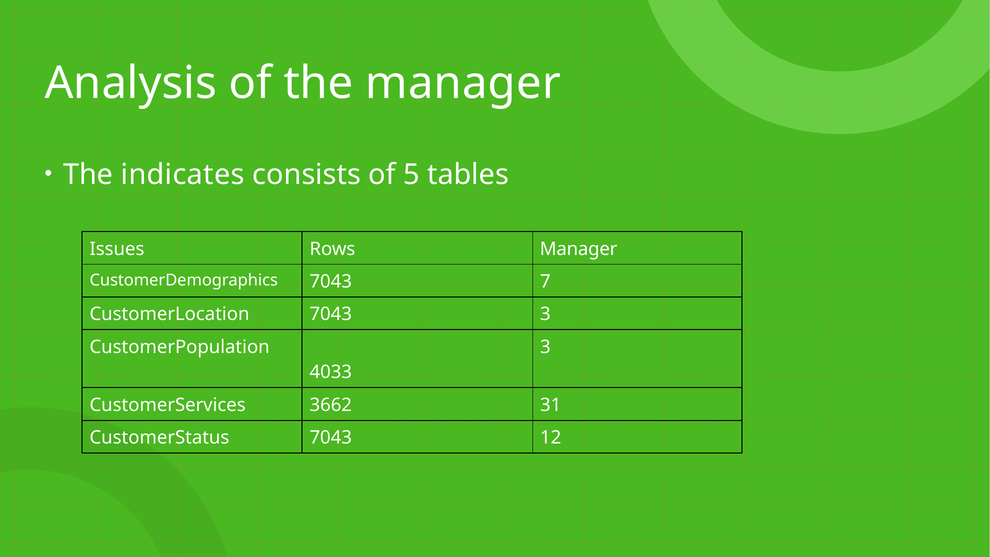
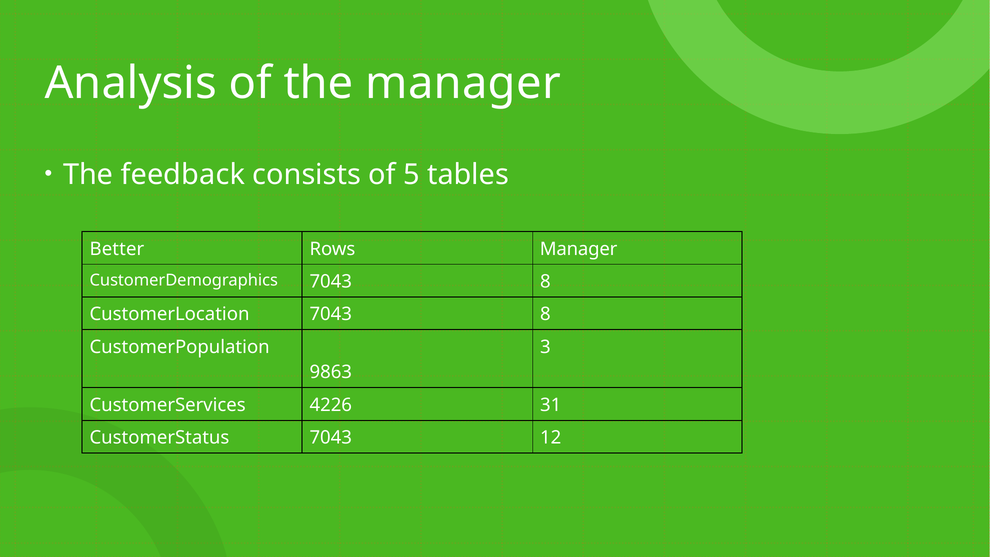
indicates: indicates -> feedback
Issues: Issues -> Better
CustomerDemographics 7043 7: 7 -> 8
CustomerLocation 7043 3: 3 -> 8
4033: 4033 -> 9863
3662: 3662 -> 4226
